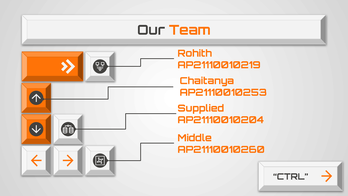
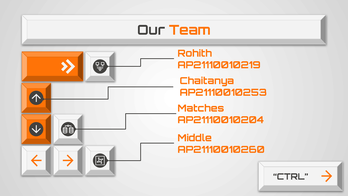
Supplied: Supplied -> Matches
